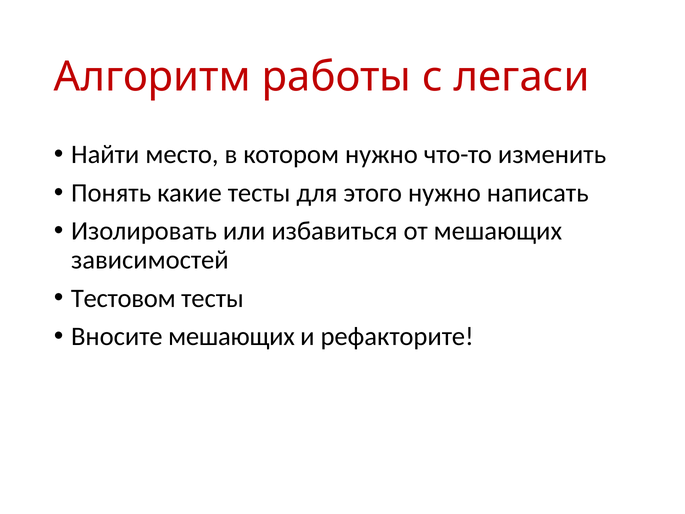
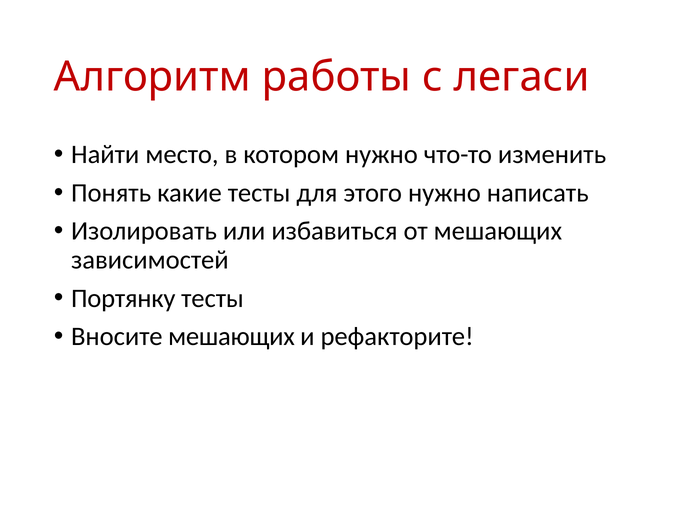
Тестовом: Тестовом -> Портянку
